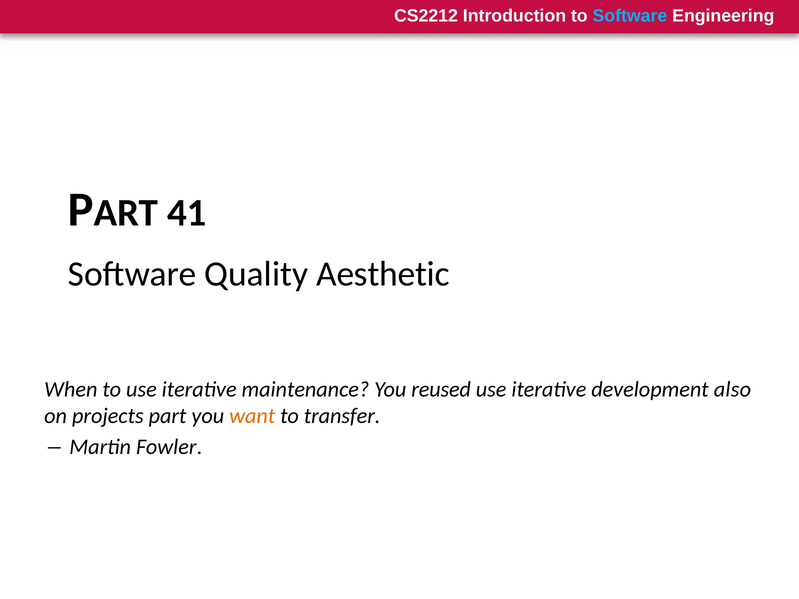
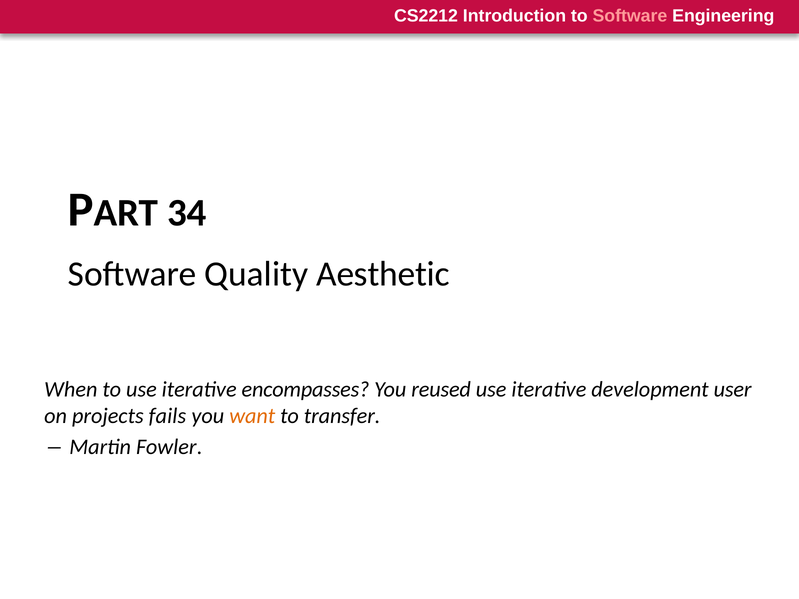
Software at (630, 16) colour: light blue -> pink
41: 41 -> 34
maintenance: maintenance -> encompasses
also: also -> user
part: part -> fails
